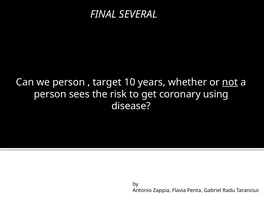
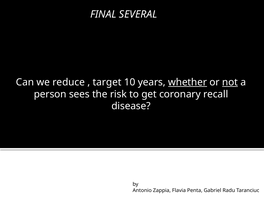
we person: person -> reduce
whether underline: none -> present
using: using -> recall
